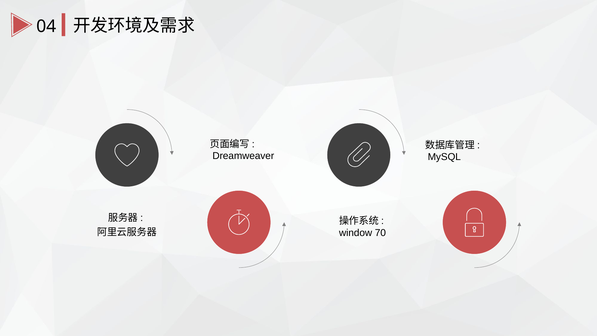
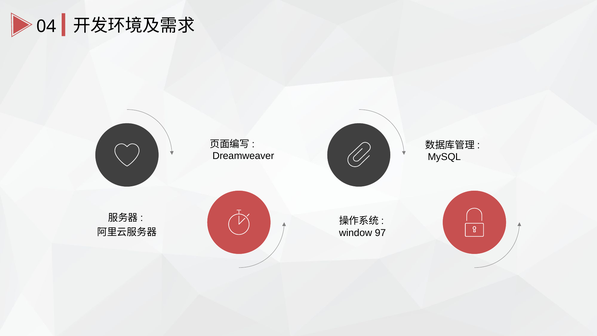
70: 70 -> 97
